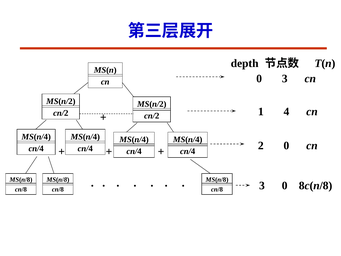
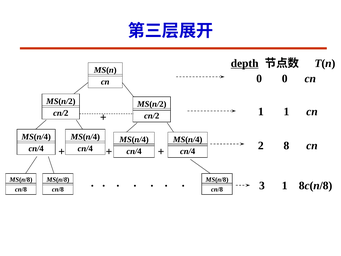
depth underline: none -> present
0 3: 3 -> 0
1 4: 4 -> 1
2 0: 0 -> 8
3 0: 0 -> 1
